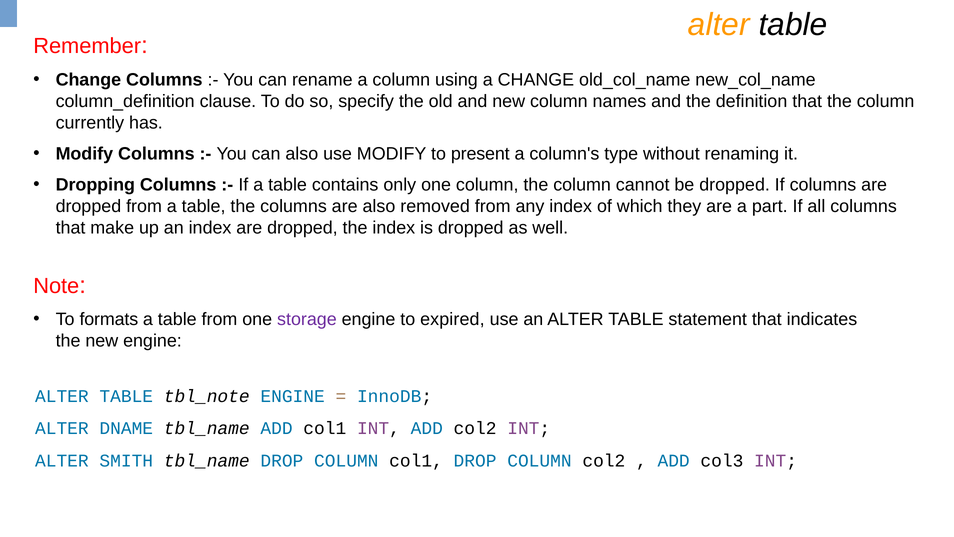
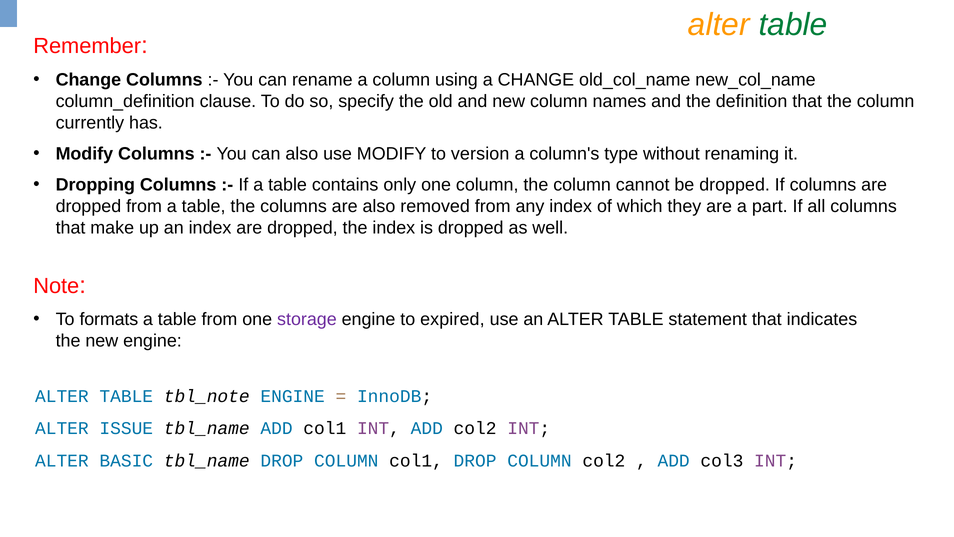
table at (793, 25) colour: black -> green
present: present -> version
DNAME: DNAME -> ISSUE
SMITH: SMITH -> BASIC
